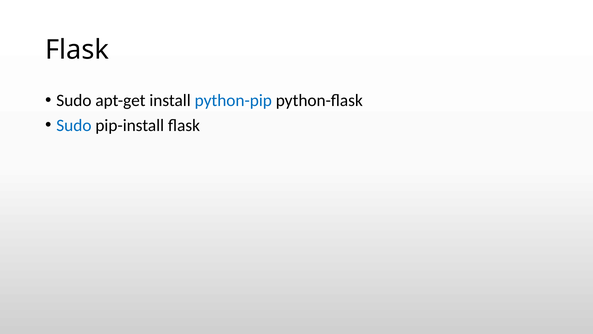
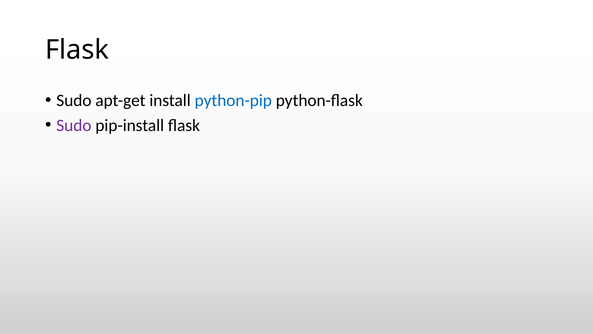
Sudo at (74, 125) colour: blue -> purple
